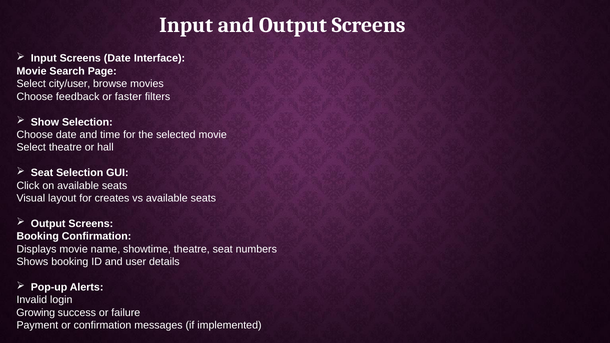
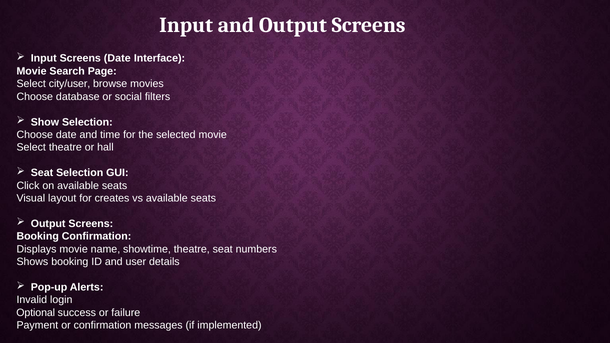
feedback: feedback -> database
faster: faster -> social
Growing: Growing -> Optional
